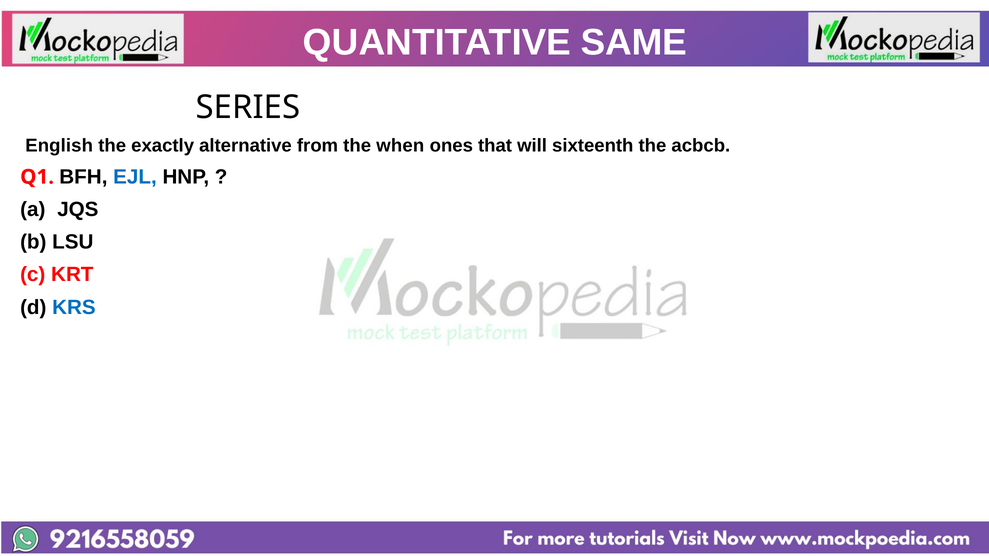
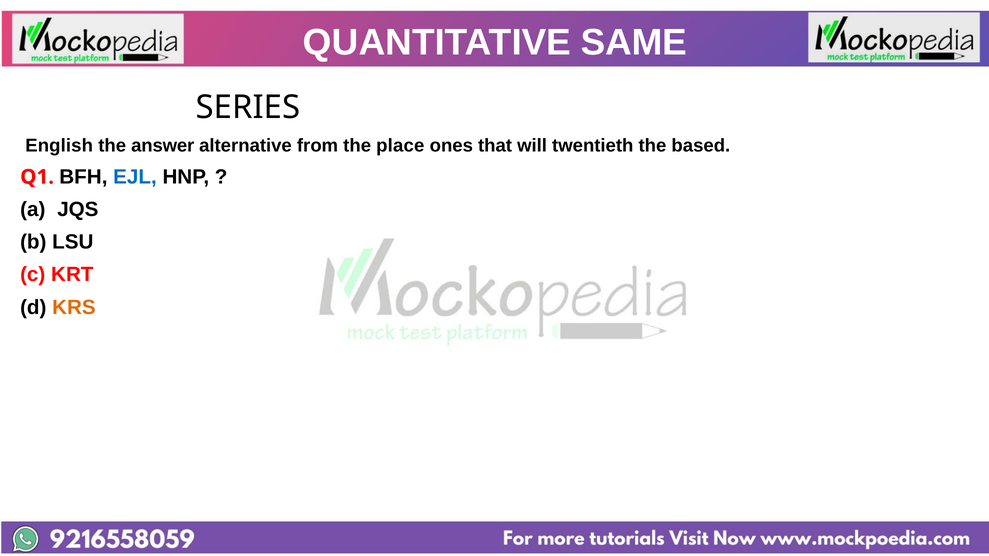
exactly: exactly -> answer
when: when -> place
sixteenth: sixteenth -> twentieth
acbcb: acbcb -> based
KRS colour: blue -> orange
